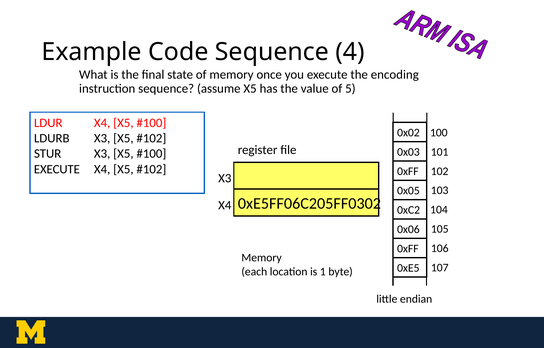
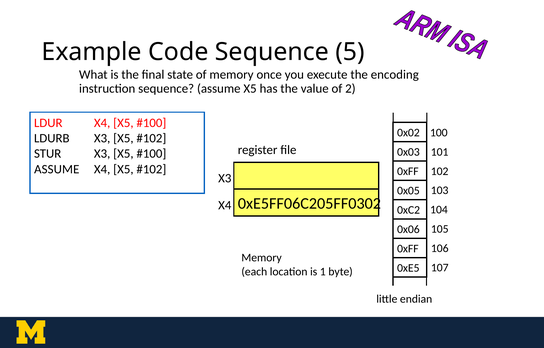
4: 4 -> 5
5: 5 -> 2
EXECUTE at (57, 169): EXECUTE -> ASSUME
